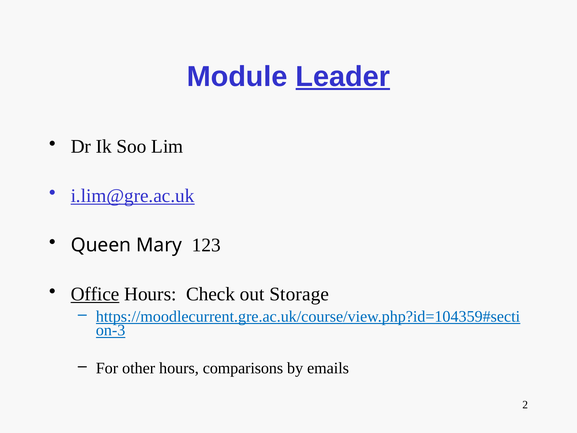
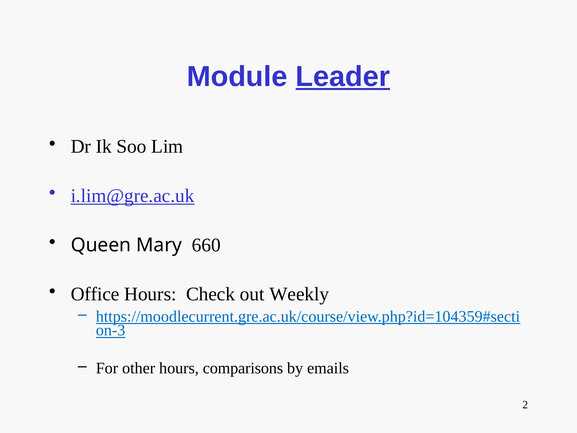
123: 123 -> 660
Office underline: present -> none
Storage: Storage -> Weekly
